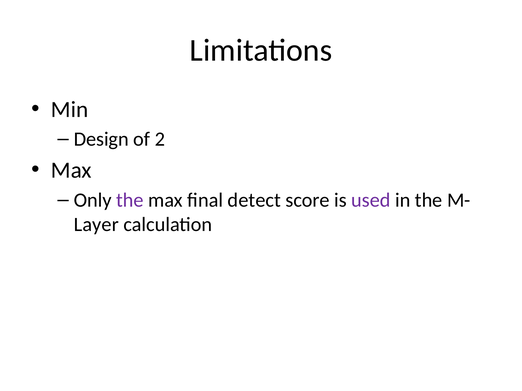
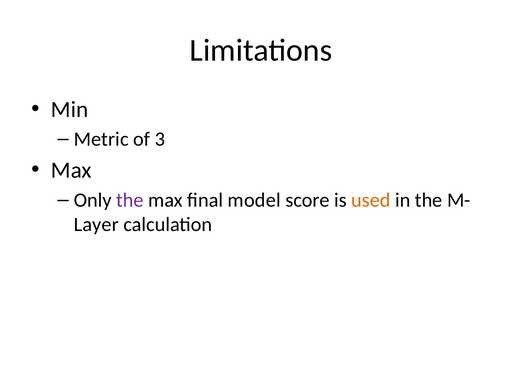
Design: Design -> Metric
2: 2 -> 3
detect: detect -> model
used colour: purple -> orange
